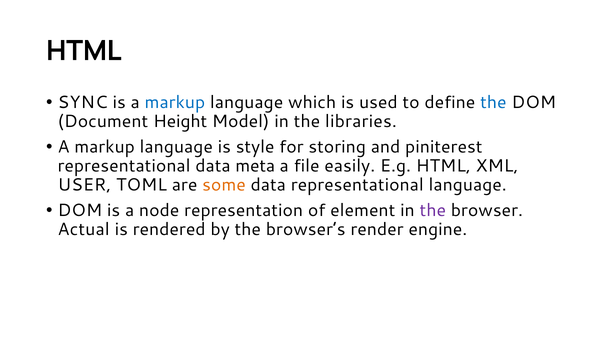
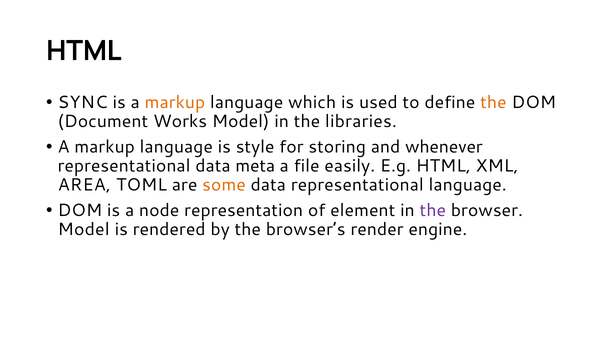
markup at (175, 102) colour: blue -> orange
the at (493, 102) colour: blue -> orange
Height: Height -> Works
piniterest: piniterest -> whenever
USER: USER -> AREA
Actual at (84, 229): Actual -> Model
